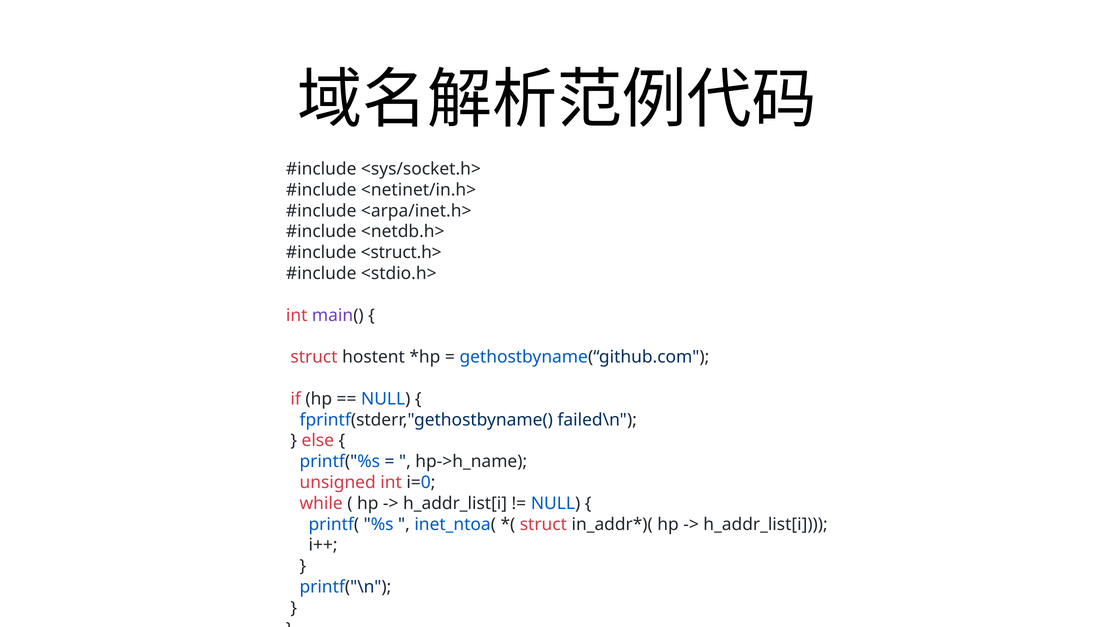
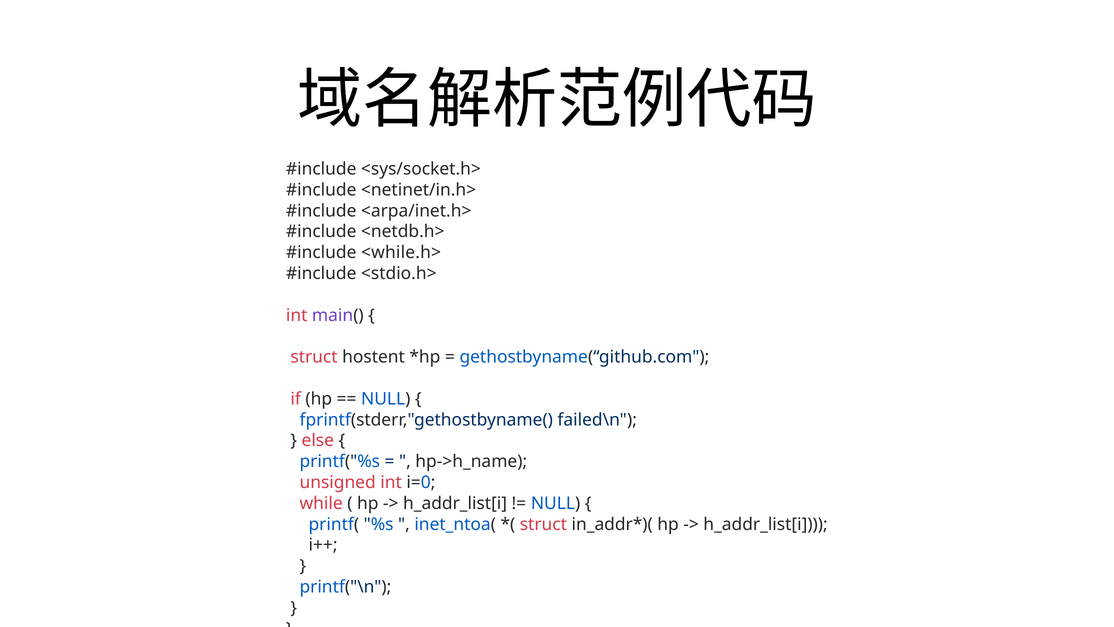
<struct.h>: <struct.h> -> <while.h>
